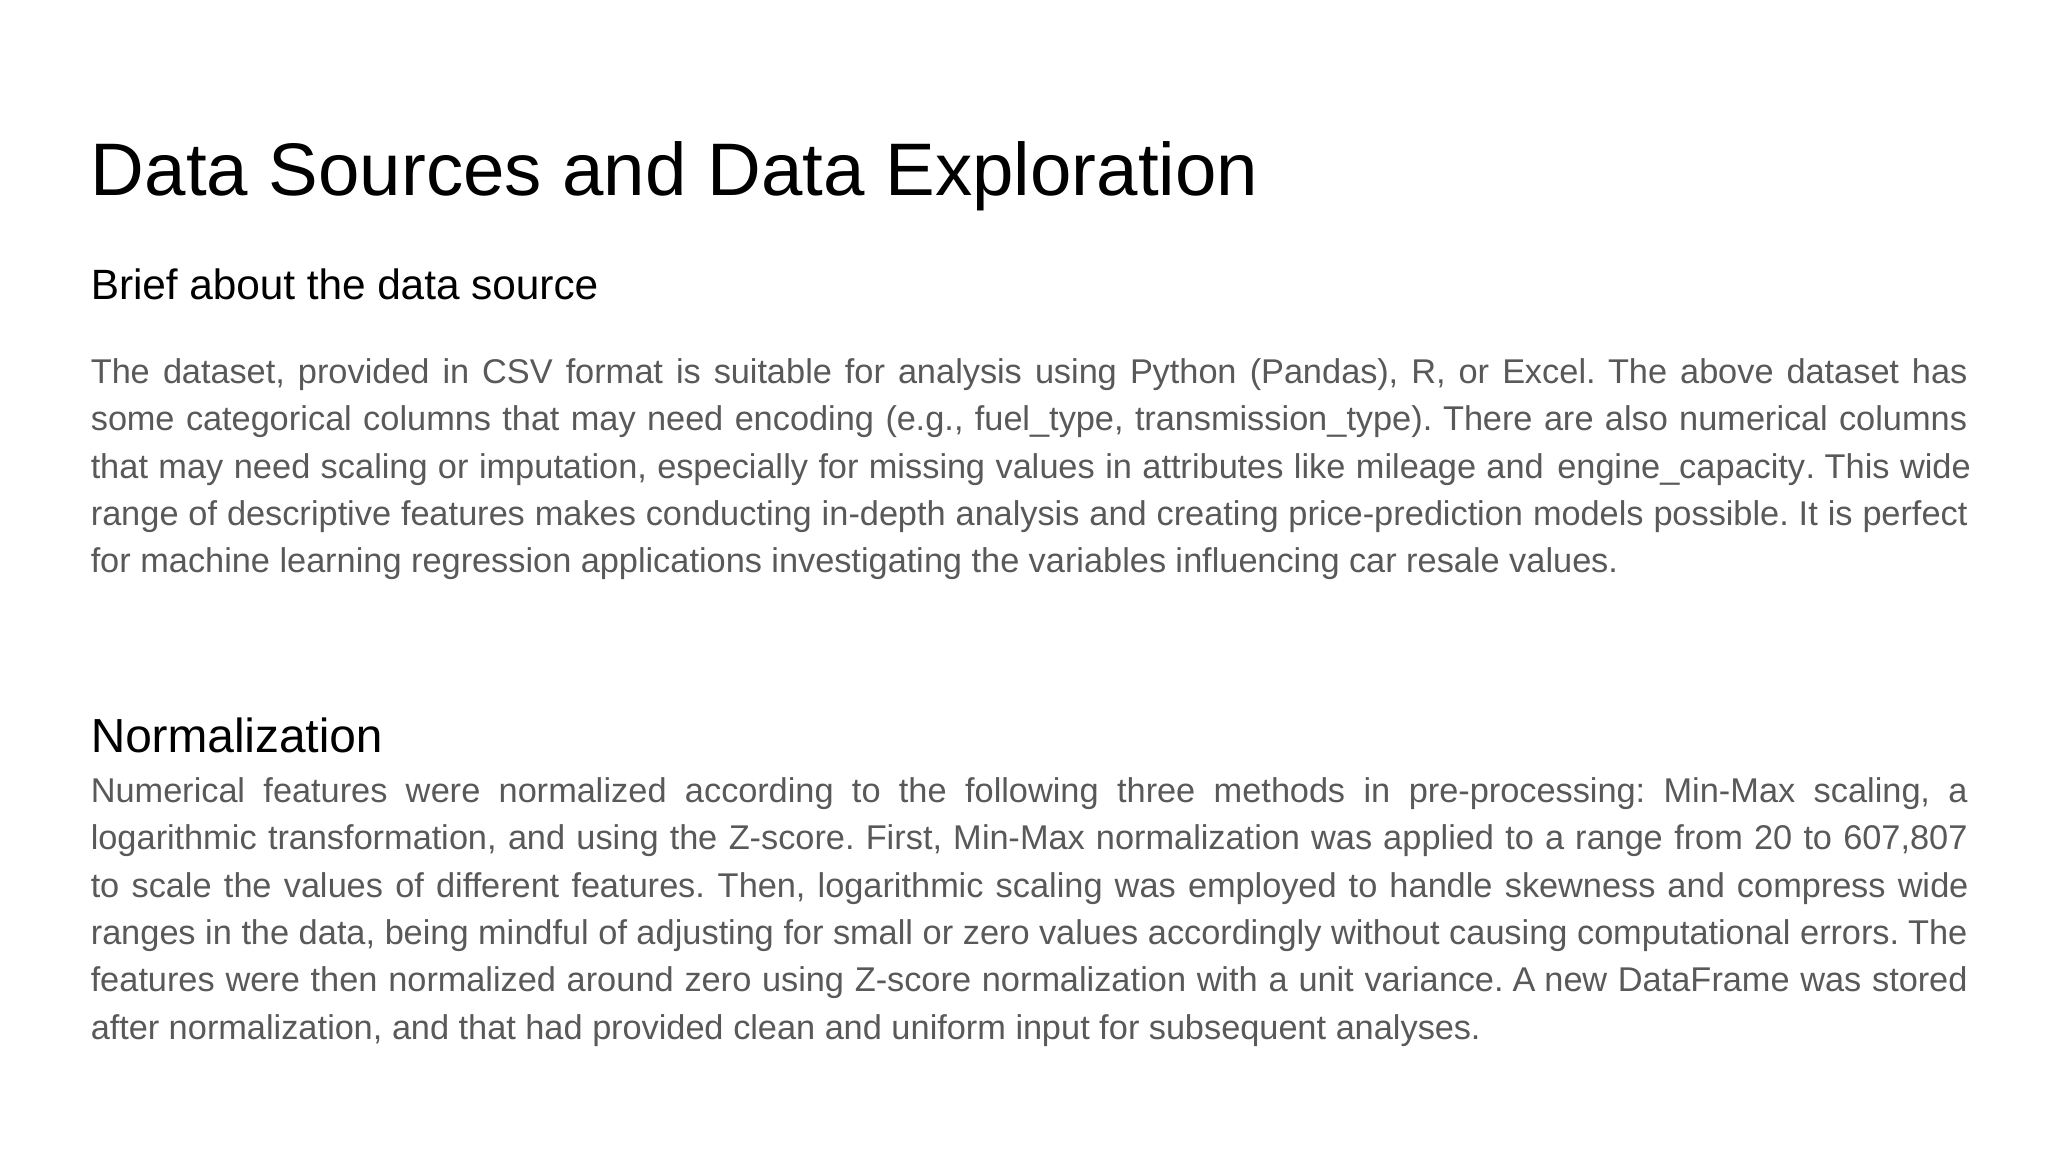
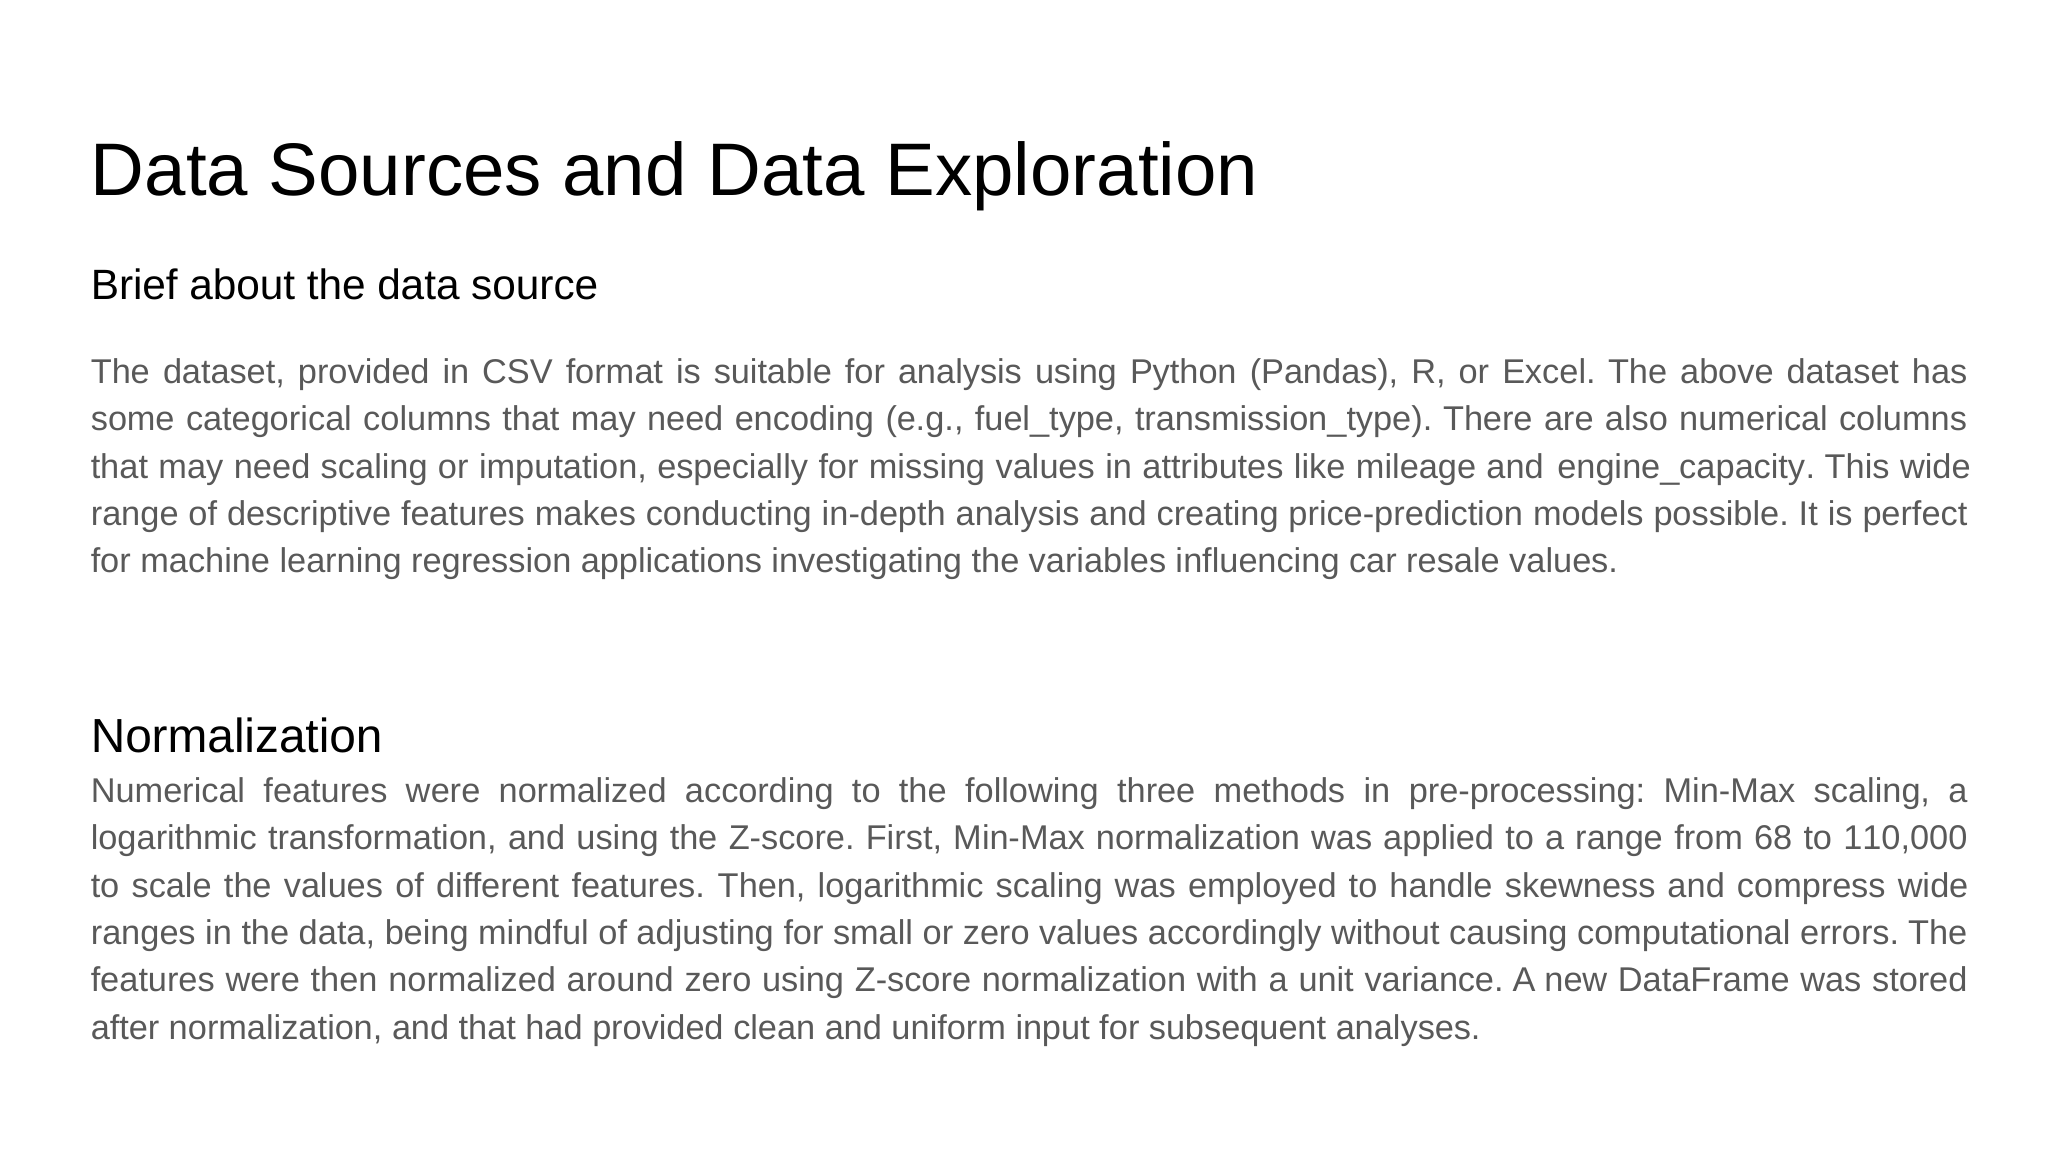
20: 20 -> 68
607,807: 607,807 -> 110,000
